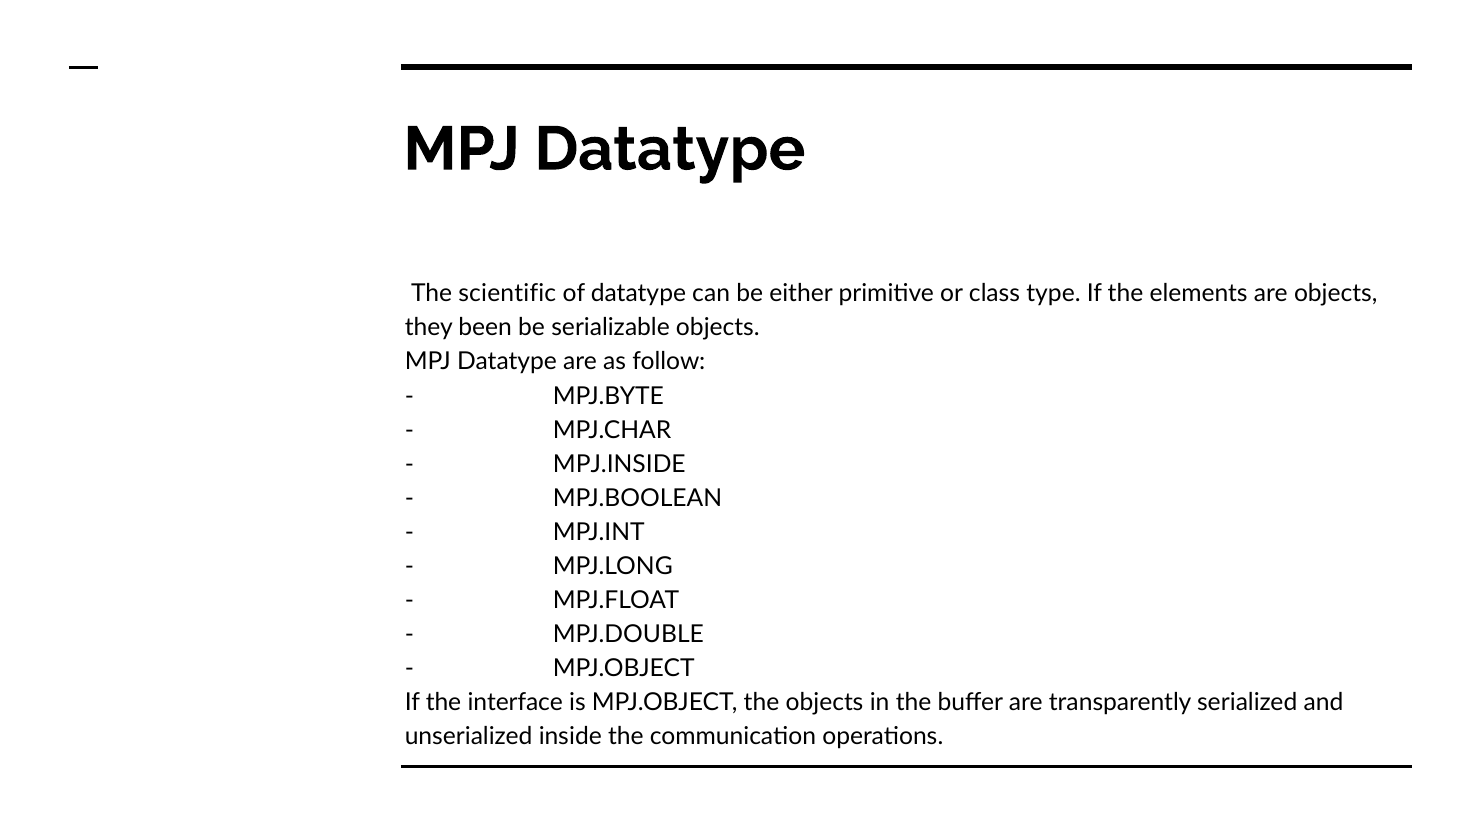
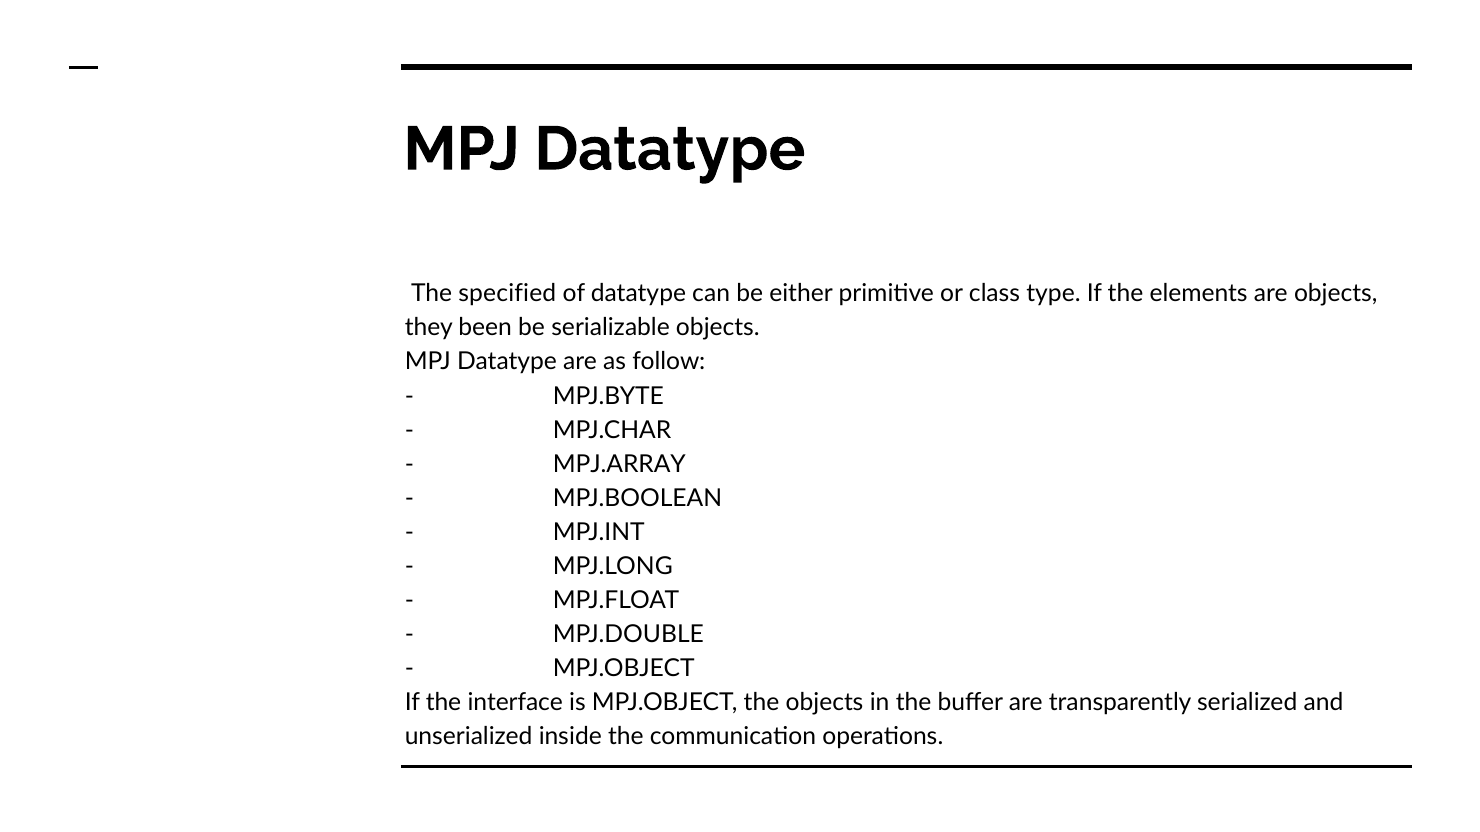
scientific: scientific -> specified
MPJ.INSIDE: MPJ.INSIDE -> MPJ.ARRAY
